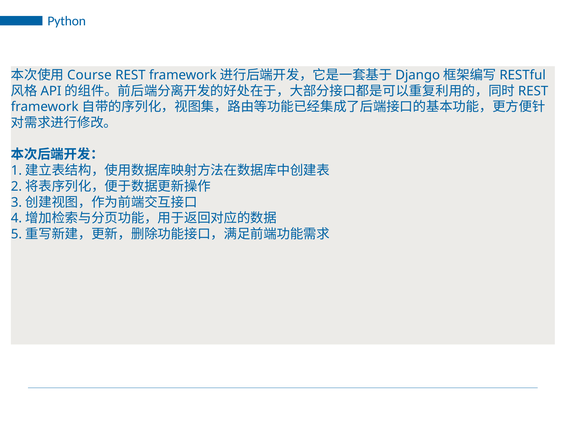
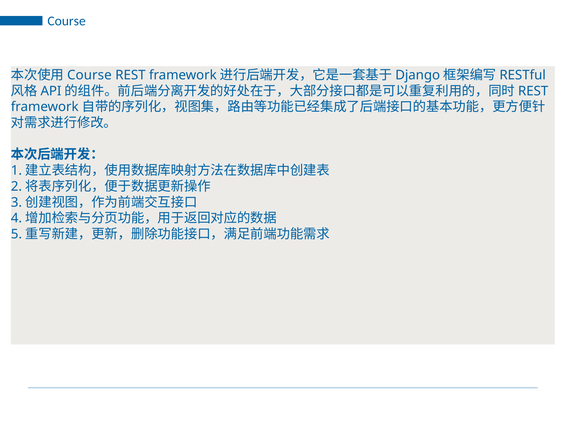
Python at (67, 21): Python -> Course
